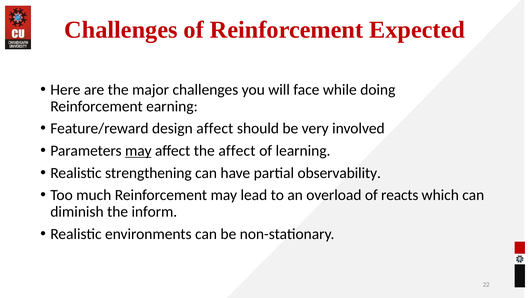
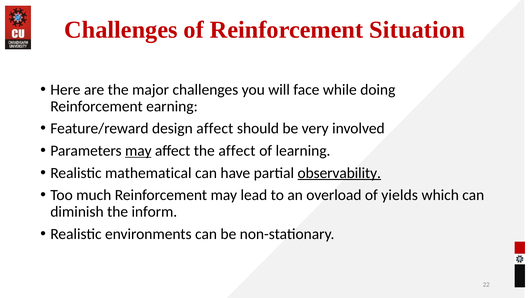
Expected: Expected -> Situation
strengthening: strengthening -> mathematical
observability underline: none -> present
reacts: reacts -> yields
